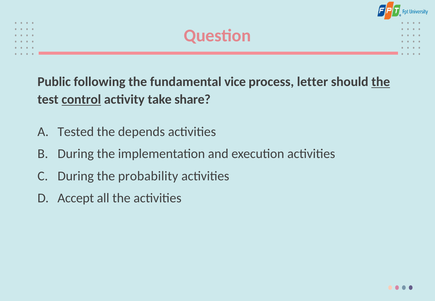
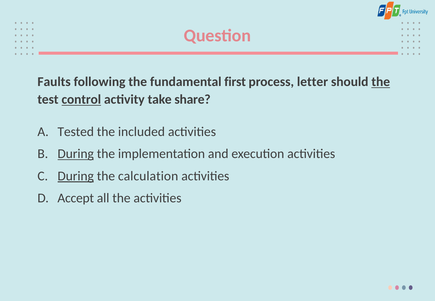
Public: Public -> Faults
vice: vice -> first
depends: depends -> included
During at (76, 154) underline: none -> present
During at (76, 176) underline: none -> present
probability: probability -> calculation
